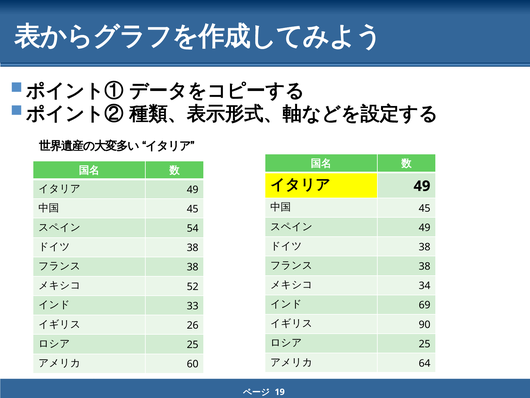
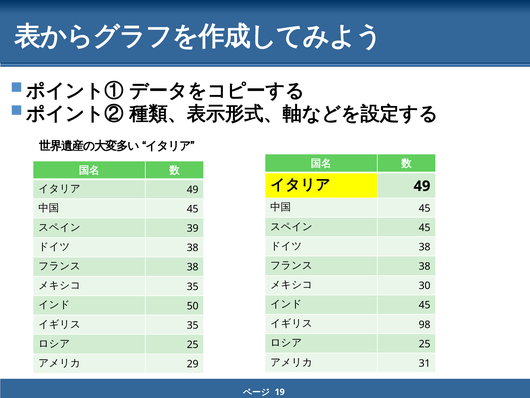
49 at (425, 227): 49 -> 45
54: 54 -> 39
34: 34 -> 30
52 at (193, 286): 52 -> 35
69 at (425, 305): 69 -> 45
33: 33 -> 50
90: 90 -> 98
26 at (193, 325): 26 -> 35
64: 64 -> 31
60: 60 -> 29
